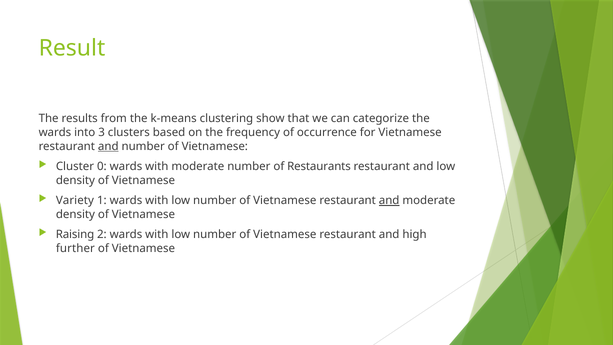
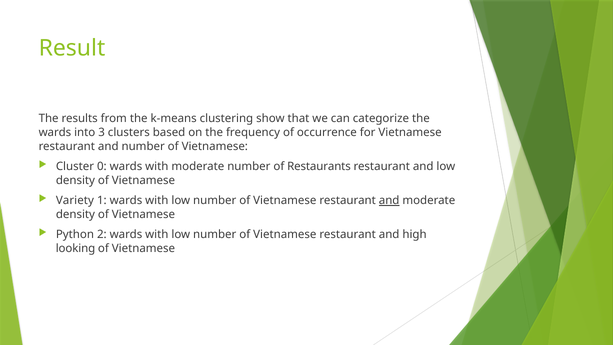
and at (108, 146) underline: present -> none
Raising: Raising -> Python
further: further -> looking
